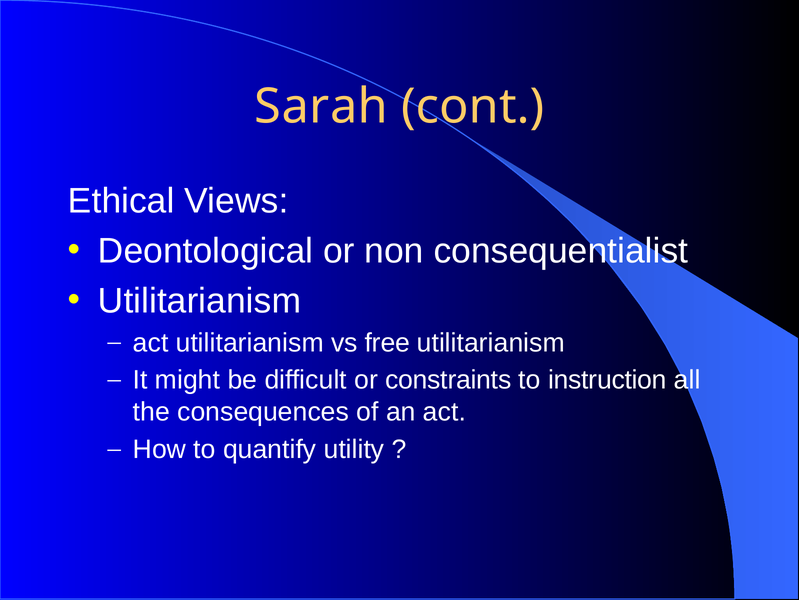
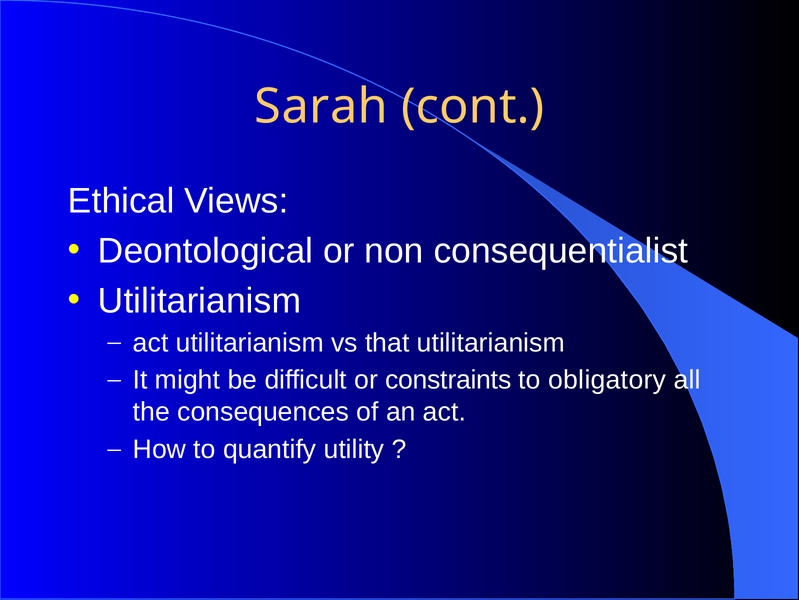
free: free -> that
instruction: instruction -> obligatory
